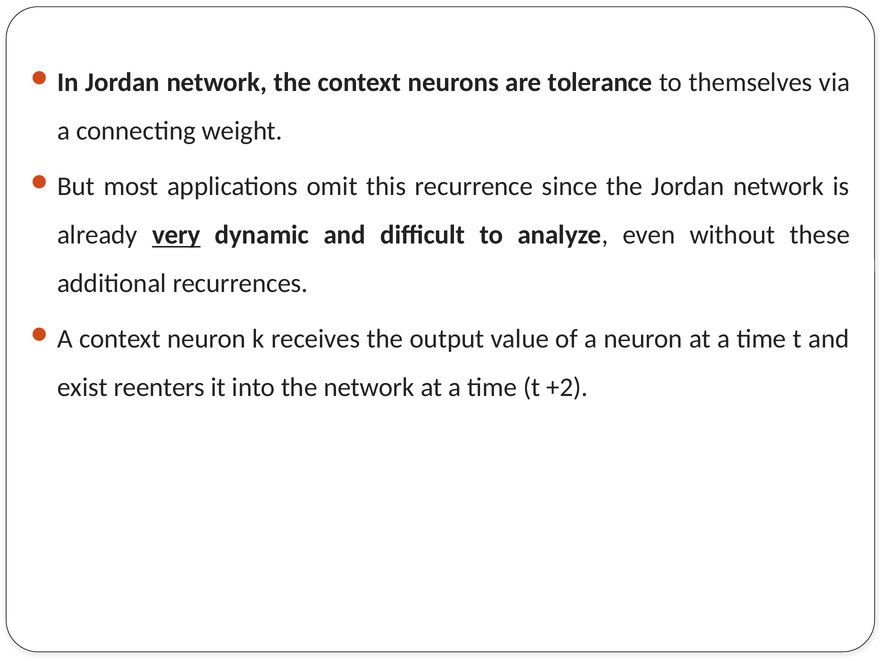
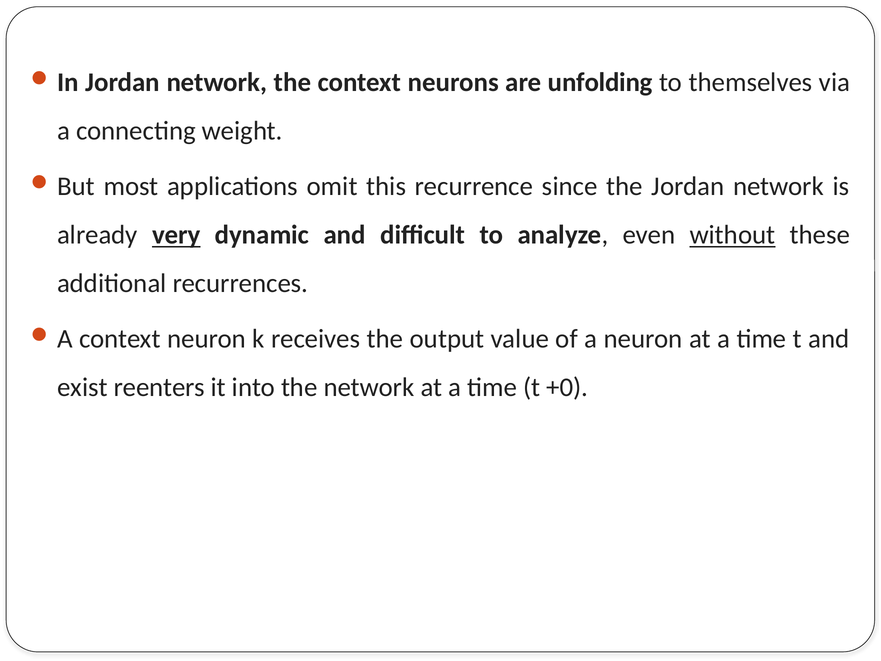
tolerance: tolerance -> unfolding
without underline: none -> present
+2: +2 -> +0
